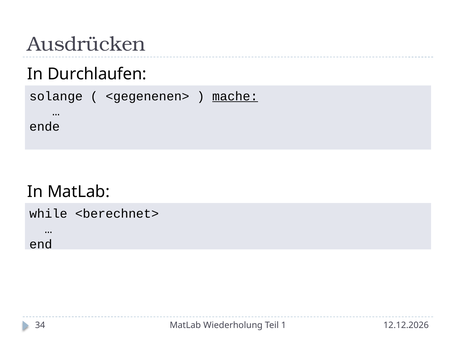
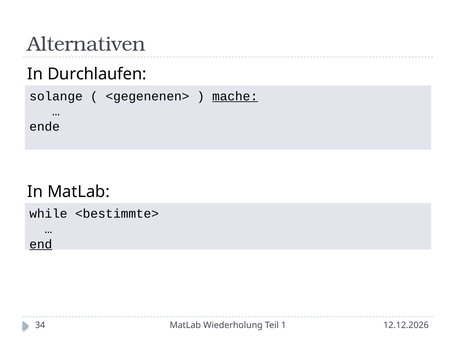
Ausdrücken: Ausdrücken -> Alternativen
<berechnet>: <berechnet> -> <bestimmte>
end underline: none -> present
